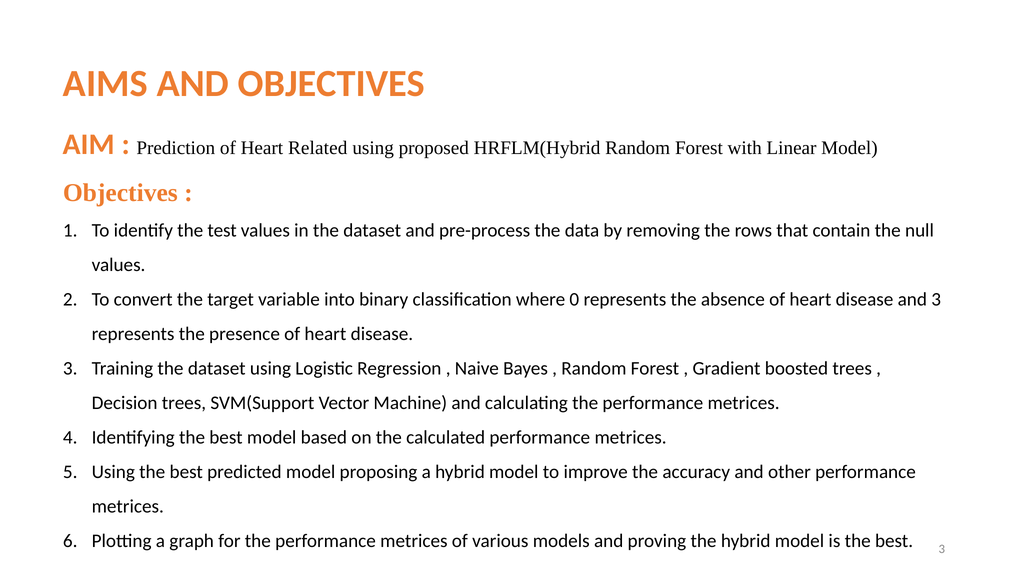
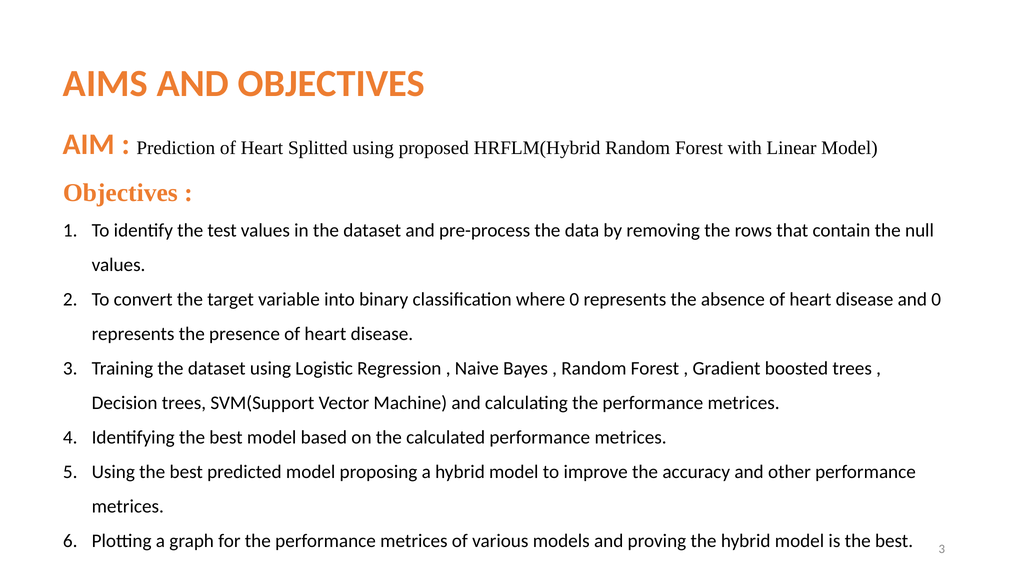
Related: Related -> Splitted
and 3: 3 -> 0
